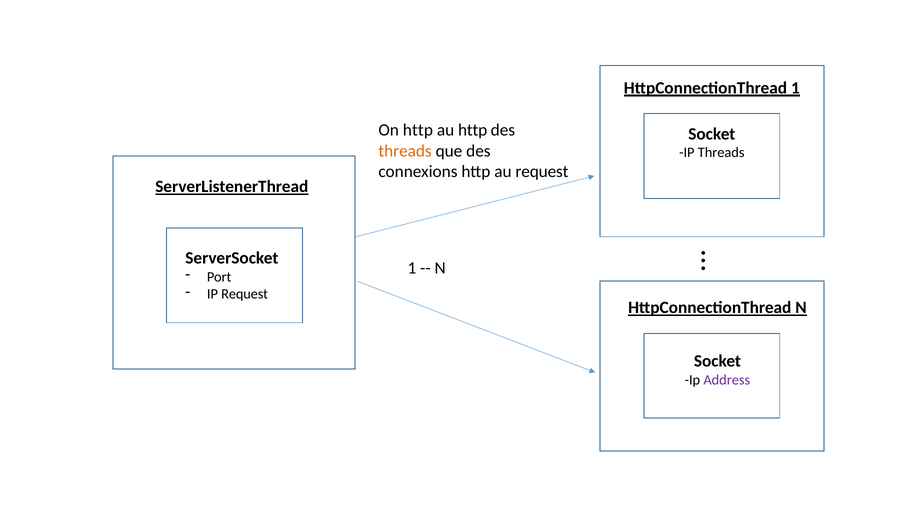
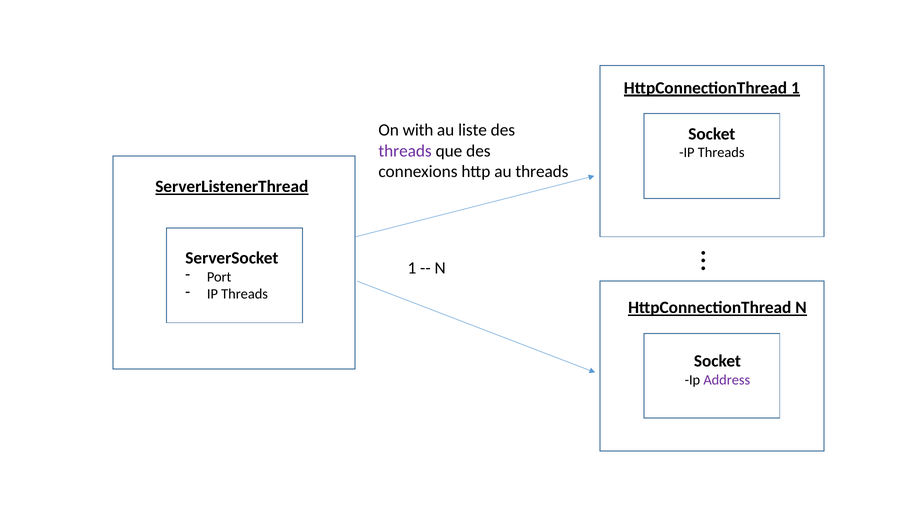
On http: http -> with
au http: http -> liste
threads at (405, 151) colour: orange -> purple
au request: request -> threads
Request at (245, 295): Request -> Threads
